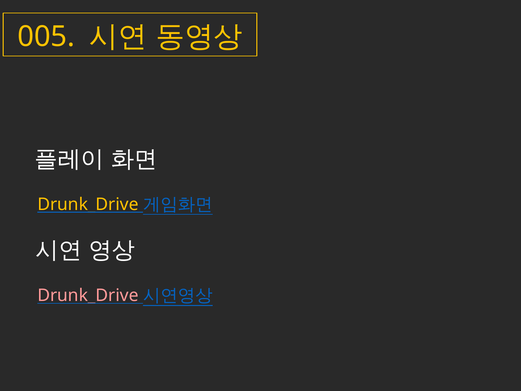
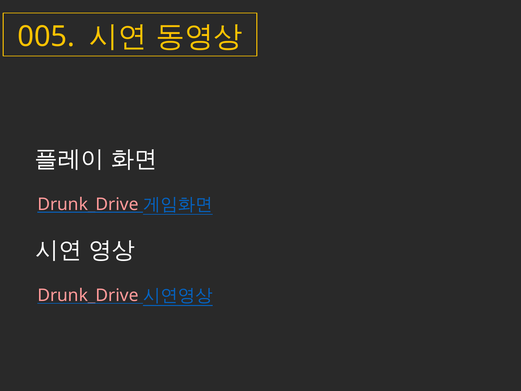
Drunk_Drive at (88, 204) colour: yellow -> pink
